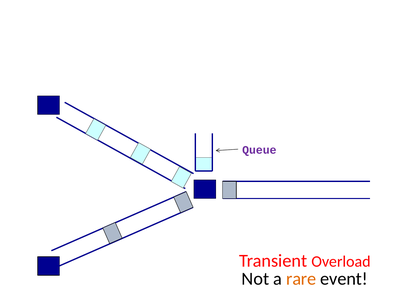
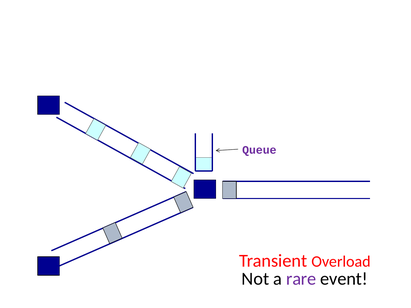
rare colour: orange -> purple
